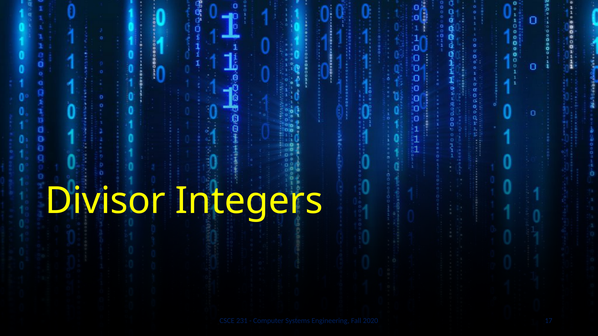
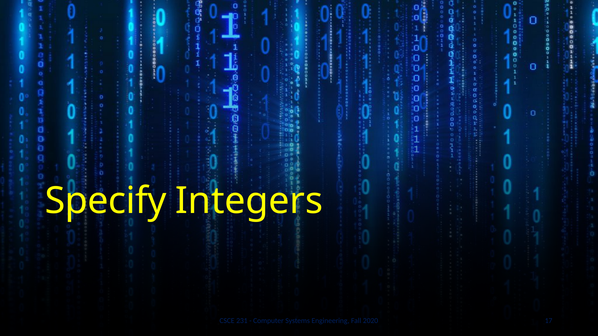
Divisor: Divisor -> Specify
